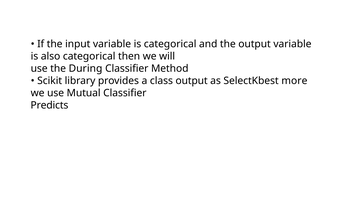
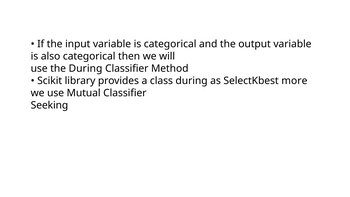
class output: output -> during
Predicts: Predicts -> Seeking
